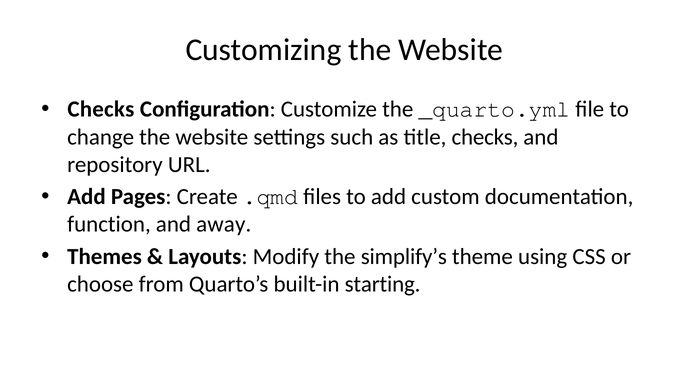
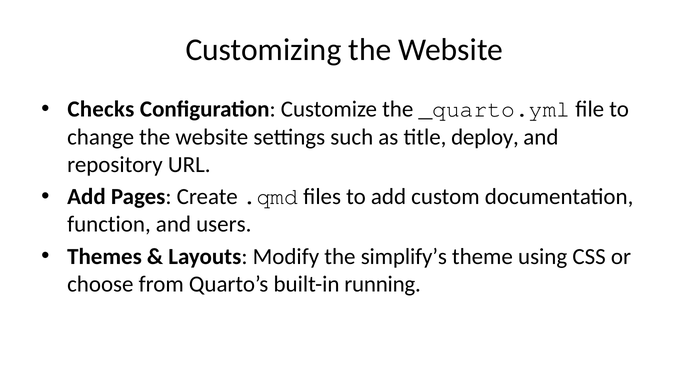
title checks: checks -> deploy
away: away -> users
starting: starting -> running
